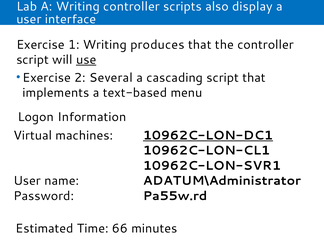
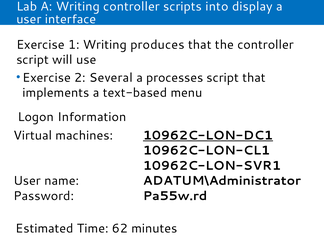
also: also -> into
use underline: present -> none
cascading: cascading -> processes
66: 66 -> 62
